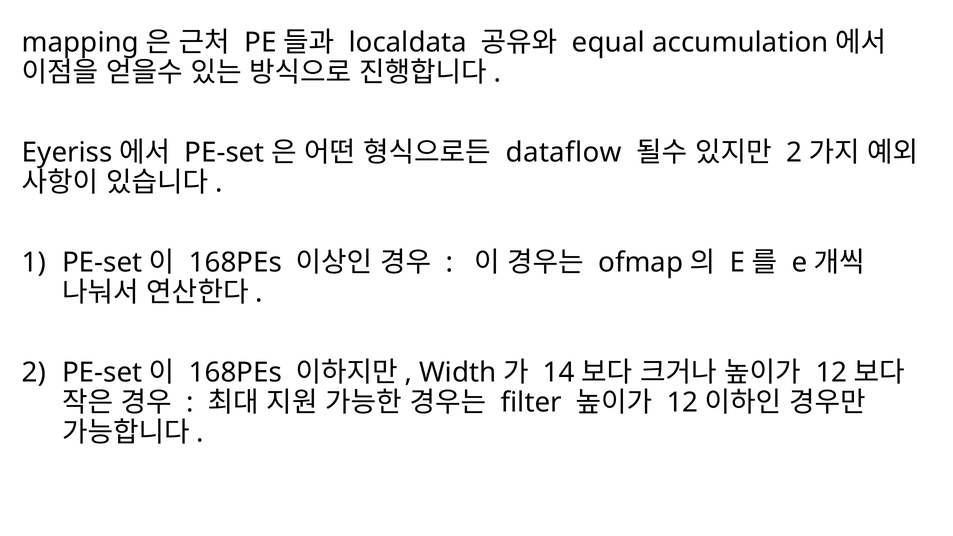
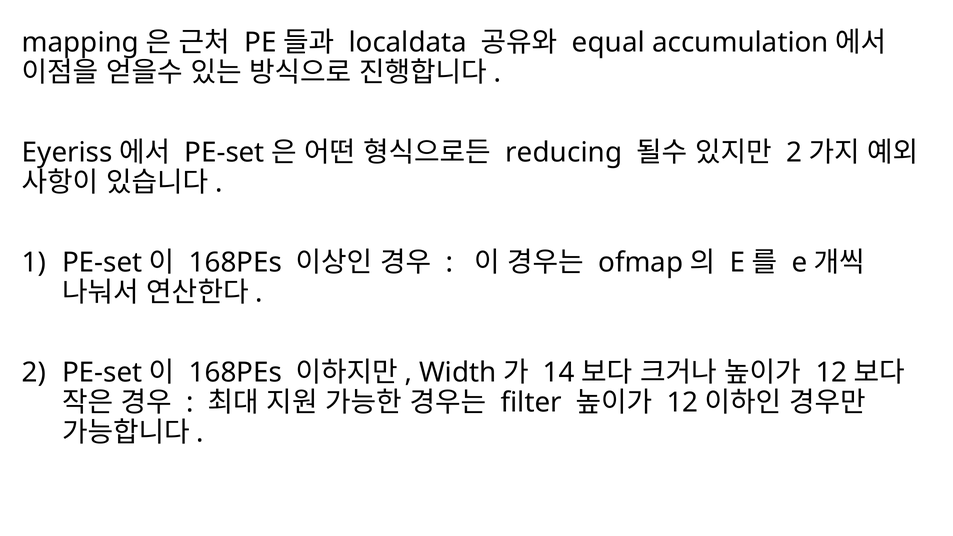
dataflow: dataflow -> reducing
